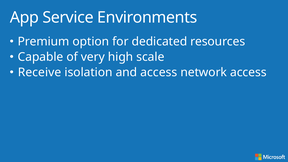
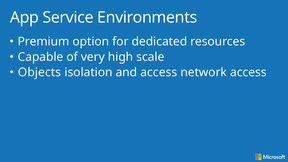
Receive: Receive -> Objects
